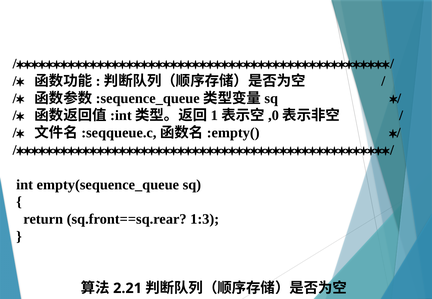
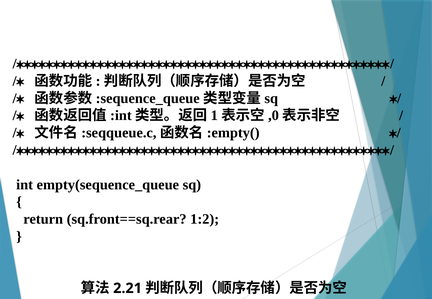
1:3: 1:3 -> 1:2
